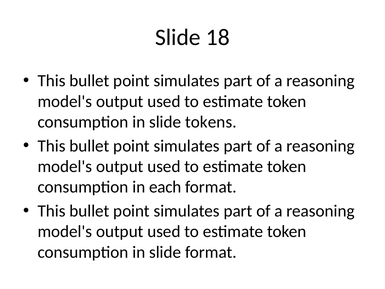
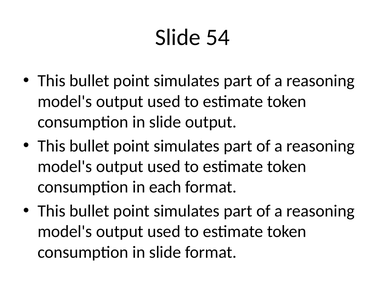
18: 18 -> 54
slide tokens: tokens -> output
